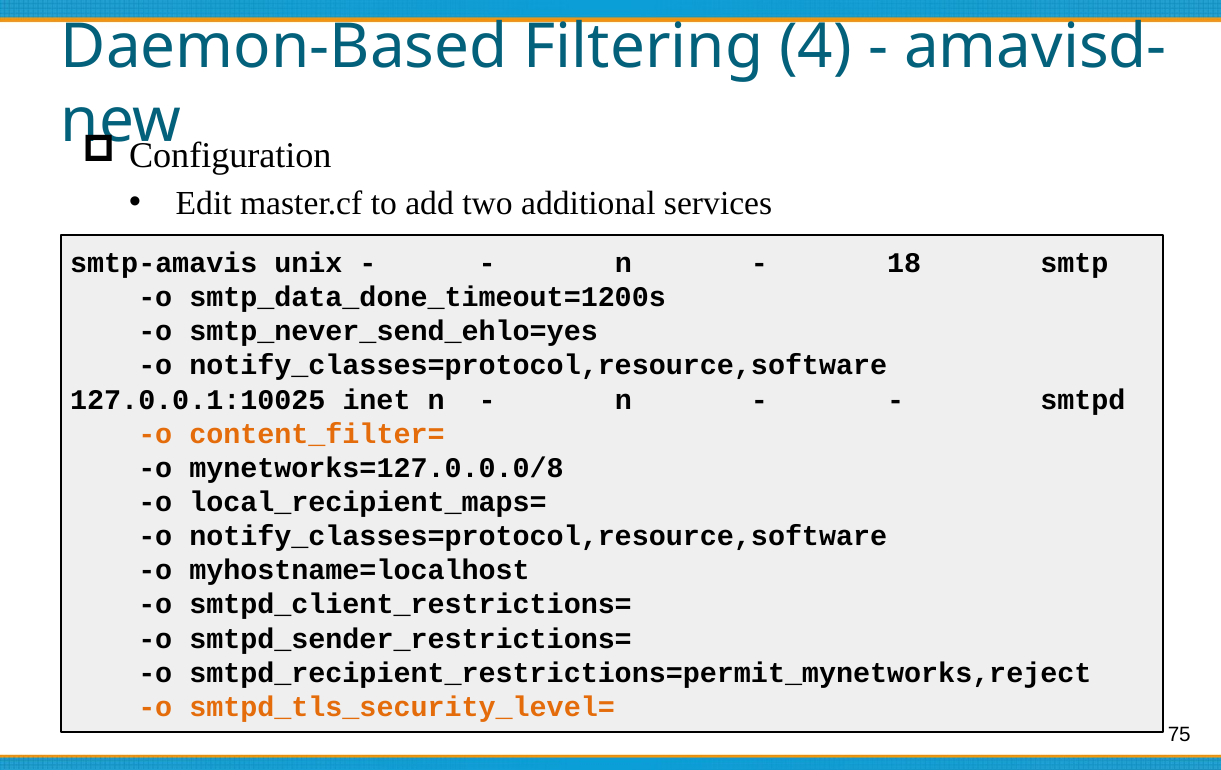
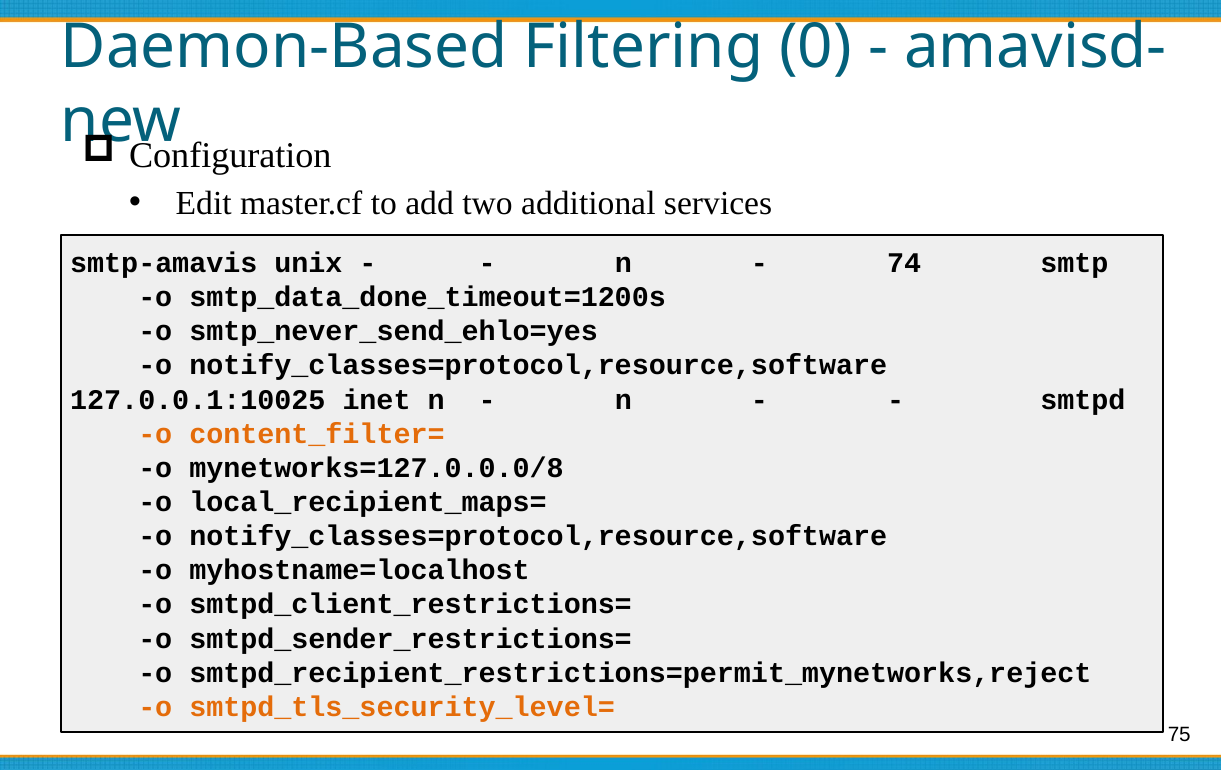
4: 4 -> 0
18: 18 -> 74
